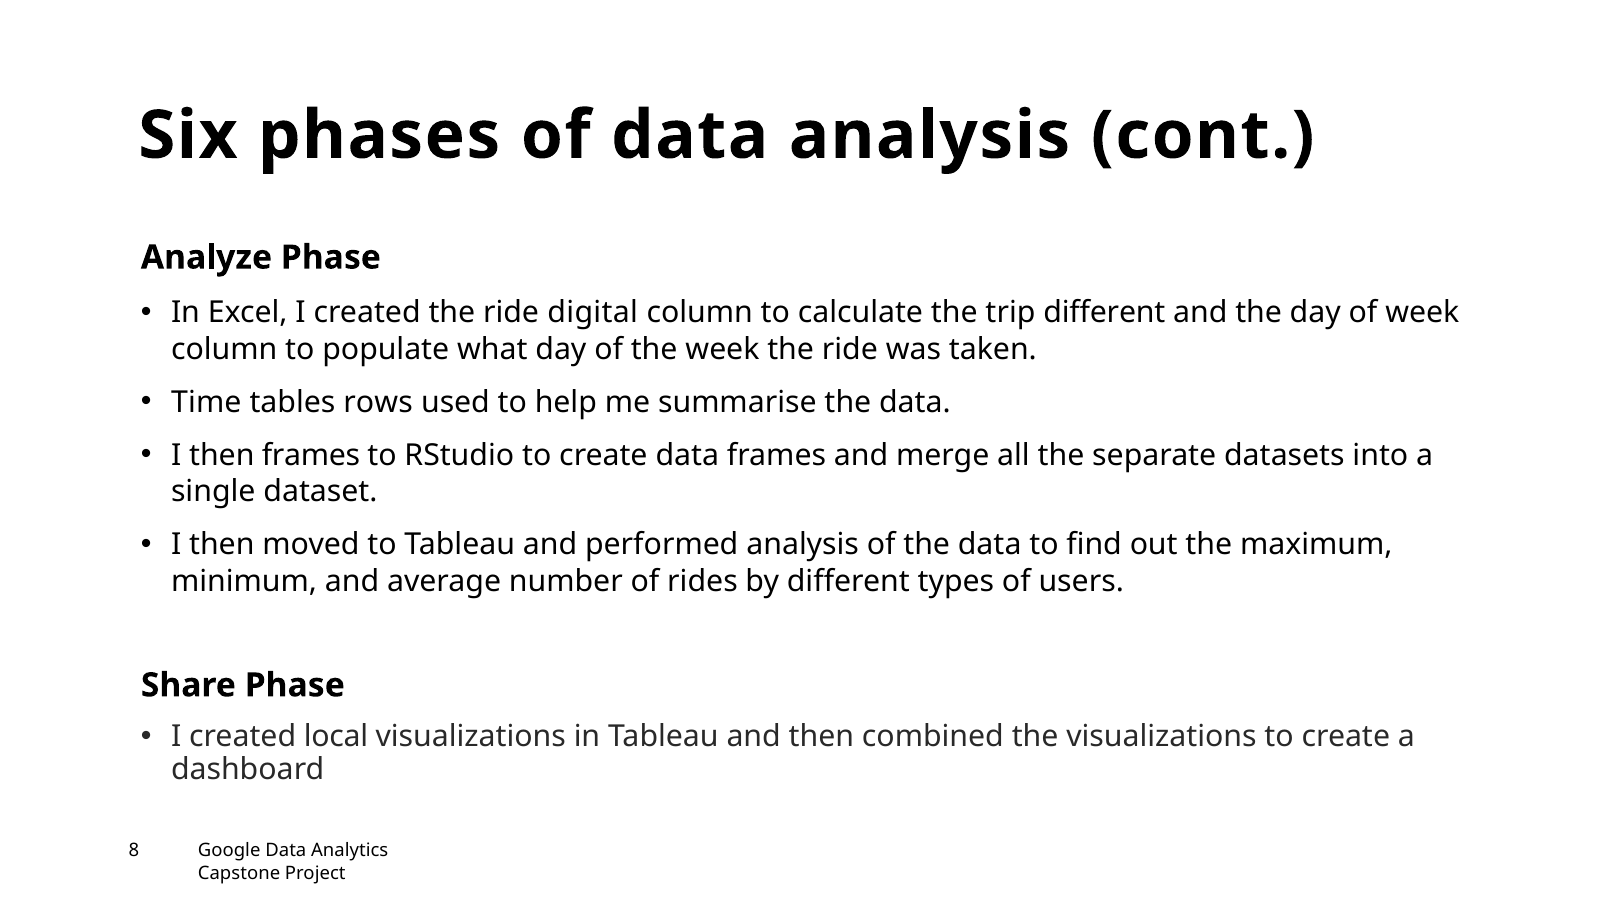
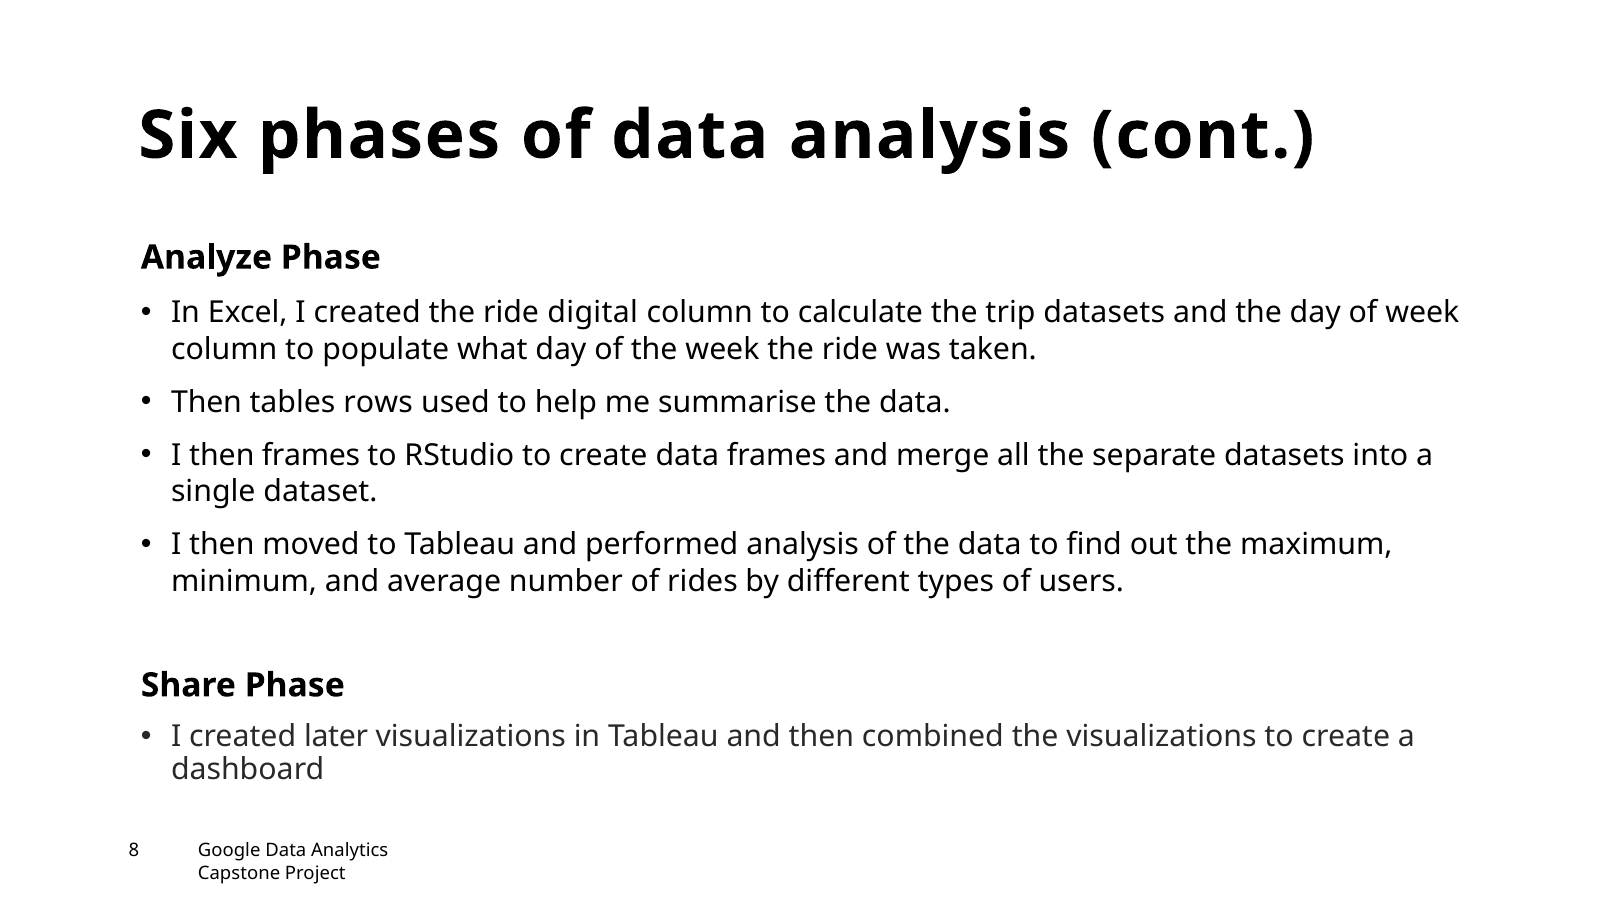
trip different: different -> datasets
Time at (206, 403): Time -> Then
local: local -> later
